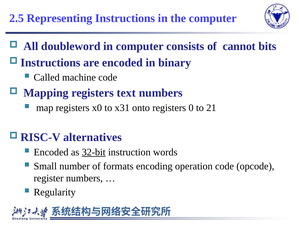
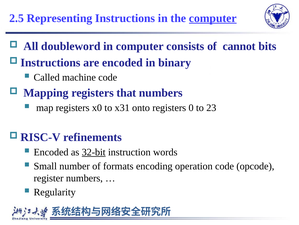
computer at (213, 18) underline: none -> present
text: text -> that
21: 21 -> 23
alternatives: alternatives -> refinements
